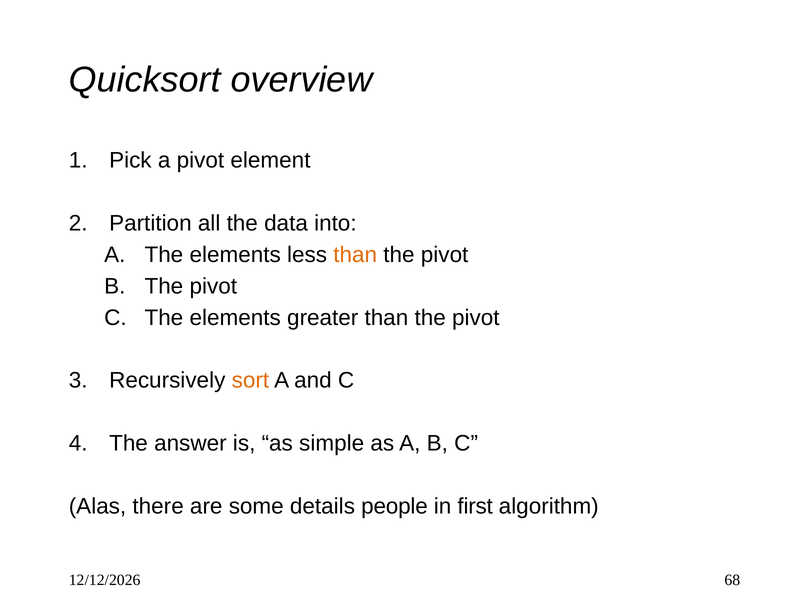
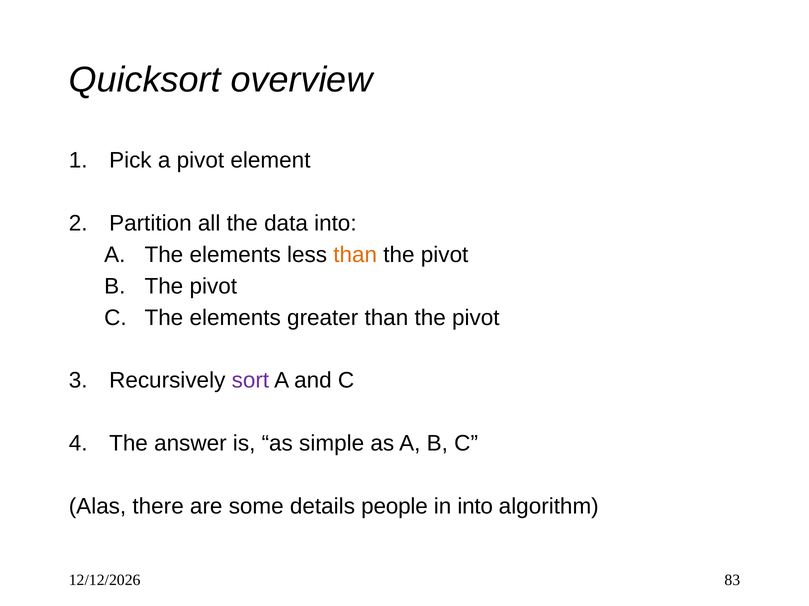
sort colour: orange -> purple
in first: first -> into
68: 68 -> 83
